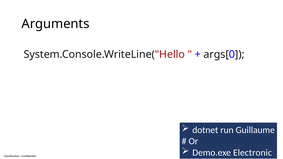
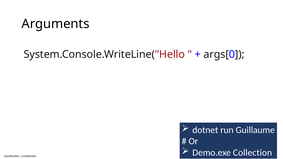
Electronic: Electronic -> Collection
